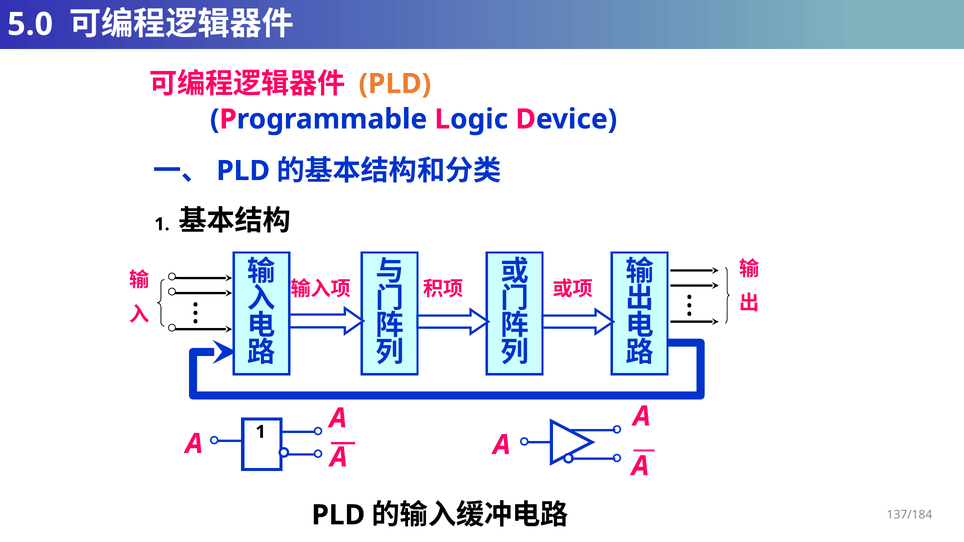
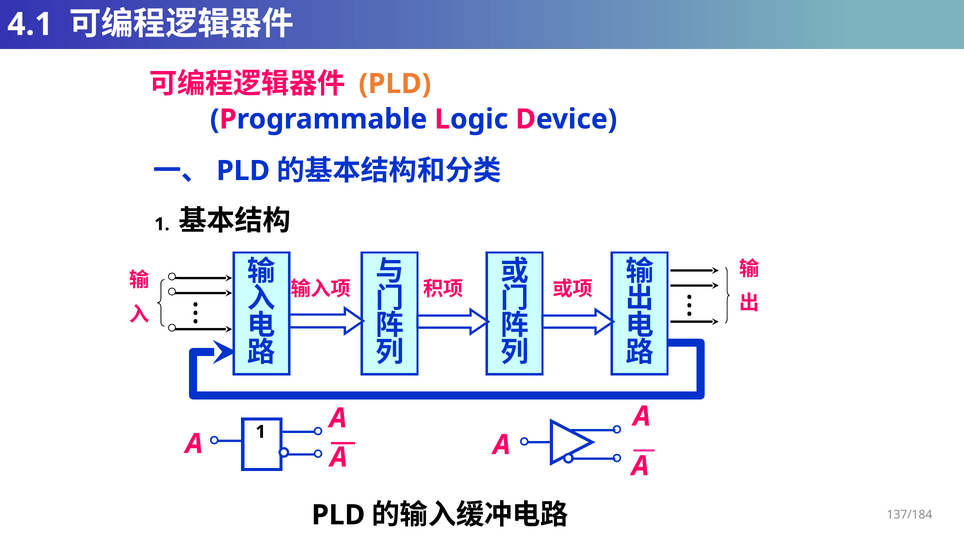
5.0: 5.0 -> 4.1
